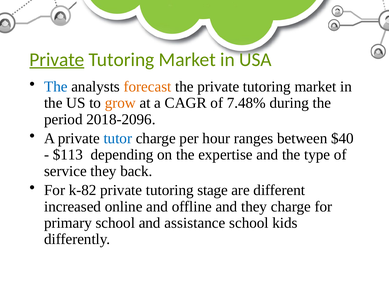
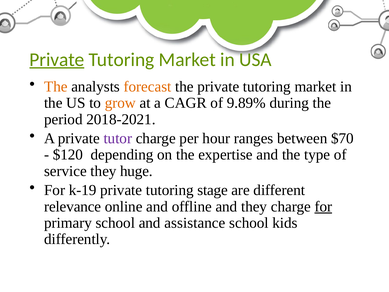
The at (56, 86) colour: blue -> orange
7.48%: 7.48% -> 9.89%
2018-2096: 2018-2096 -> 2018-2021
tutor colour: blue -> purple
$40: $40 -> $70
$113: $113 -> $120
back: back -> huge
k-82: k-82 -> k-19
increased: increased -> relevance
for at (323, 206) underline: none -> present
